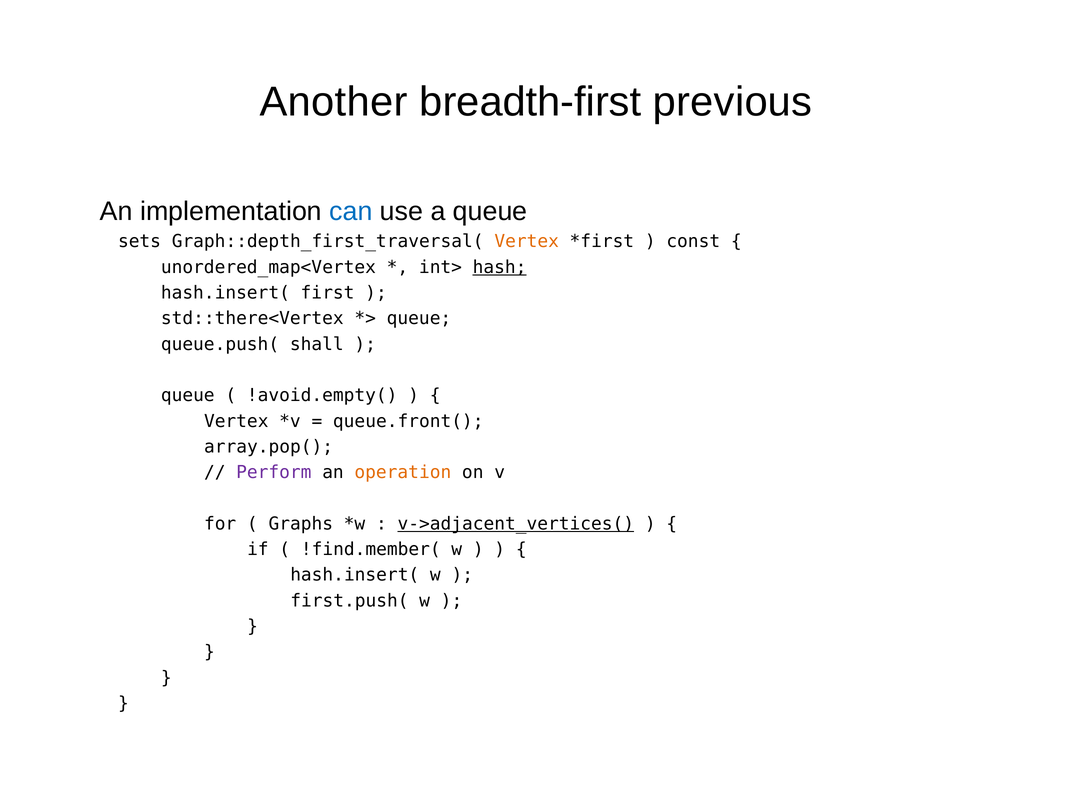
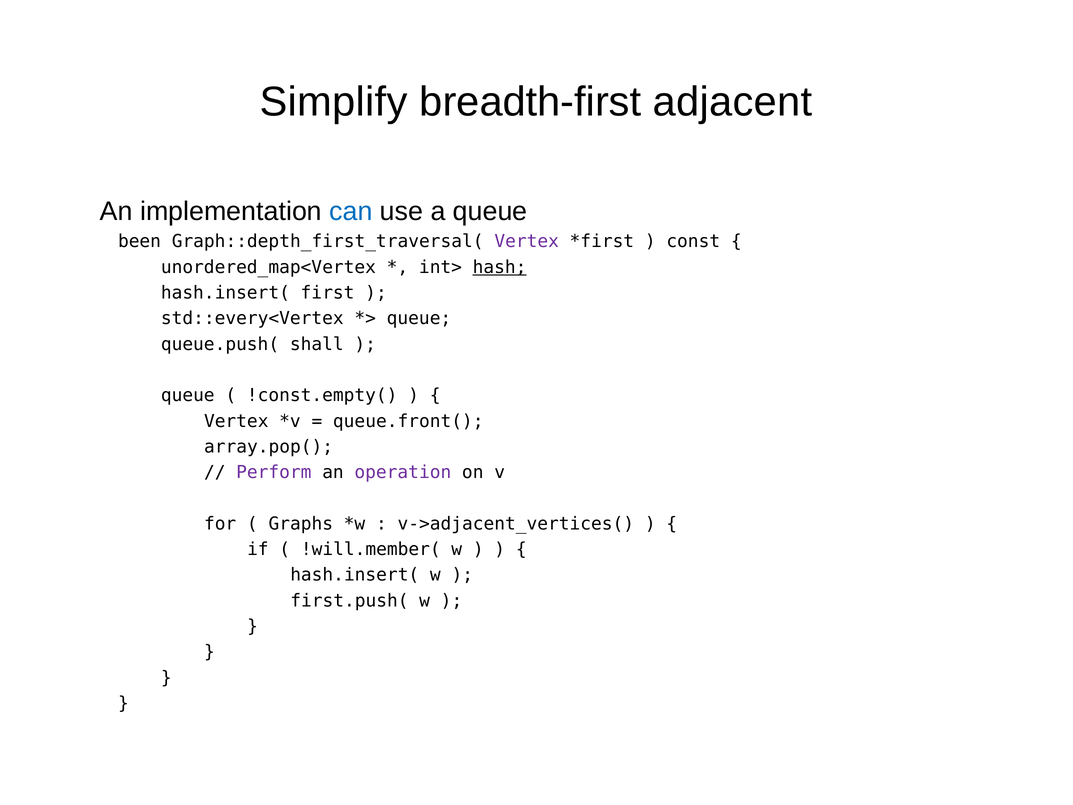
Another: Another -> Simplify
previous: previous -> adjacent
sets: sets -> been
Vertex at (527, 241) colour: orange -> purple
std::there<Vertex: std::there<Vertex -> std::every<Vertex
!avoid.empty(: !avoid.empty( -> !const.empty(
operation colour: orange -> purple
v->adjacent_vertices( underline: present -> none
!find.member(: !find.member( -> !will.member(
